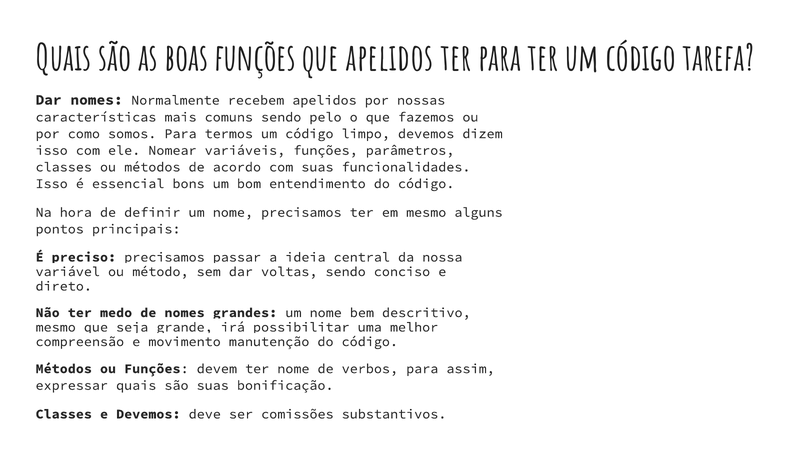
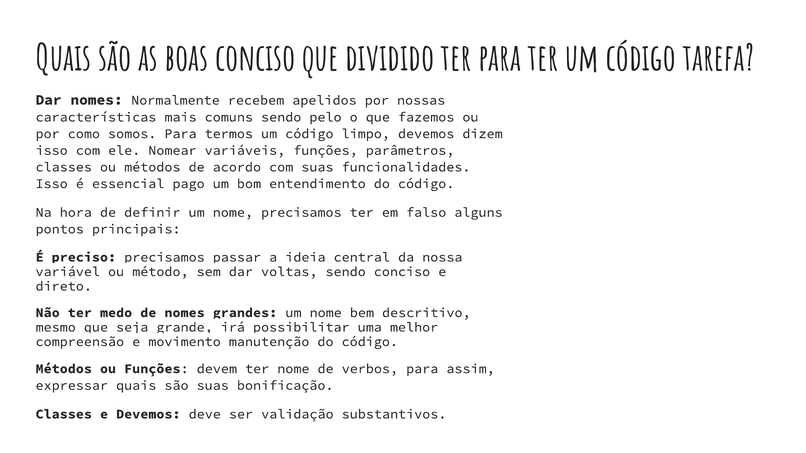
boas funções: funções -> conciso
que apelidos: apelidos -> dividido
bons: bons -> pago
em mesmo: mesmo -> falso
comissões: comissões -> validação
